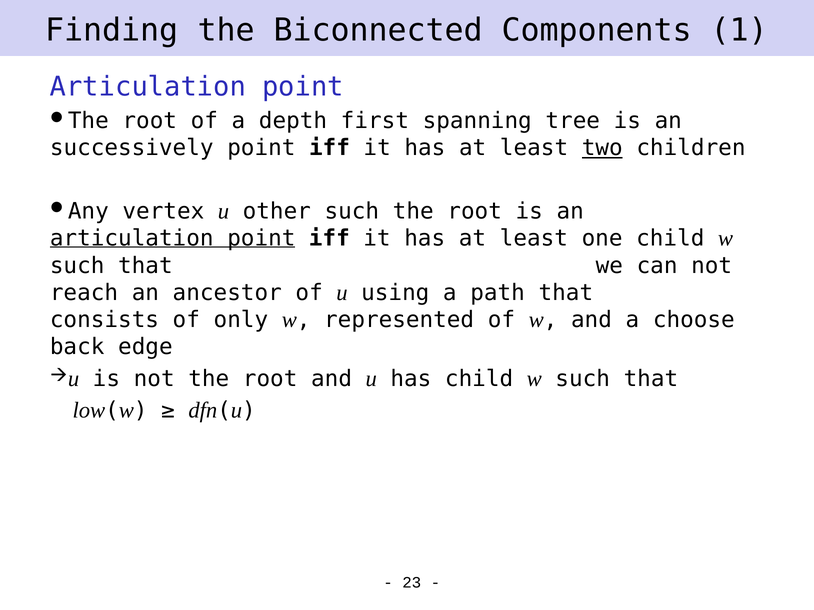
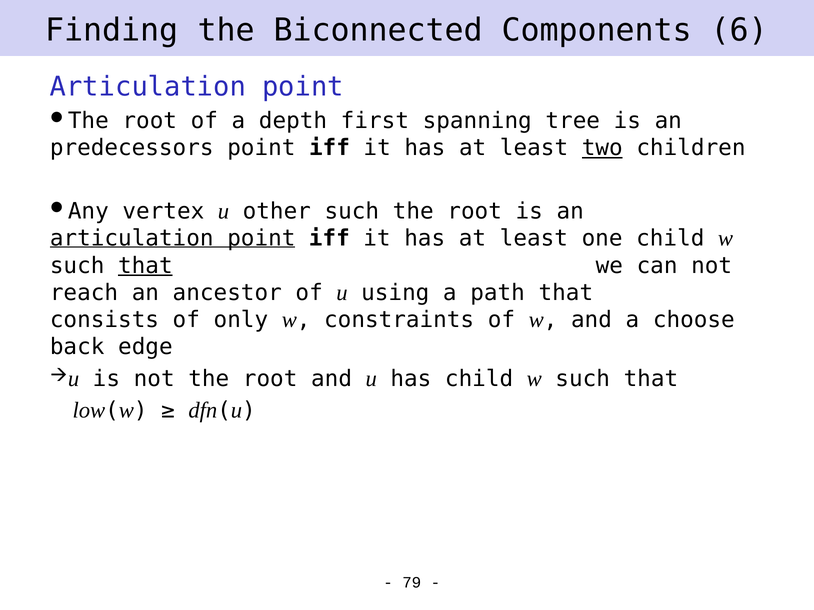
1: 1 -> 6
successively: successively -> predecessors
that at (145, 266) underline: none -> present
represented: represented -> constraints
23: 23 -> 79
